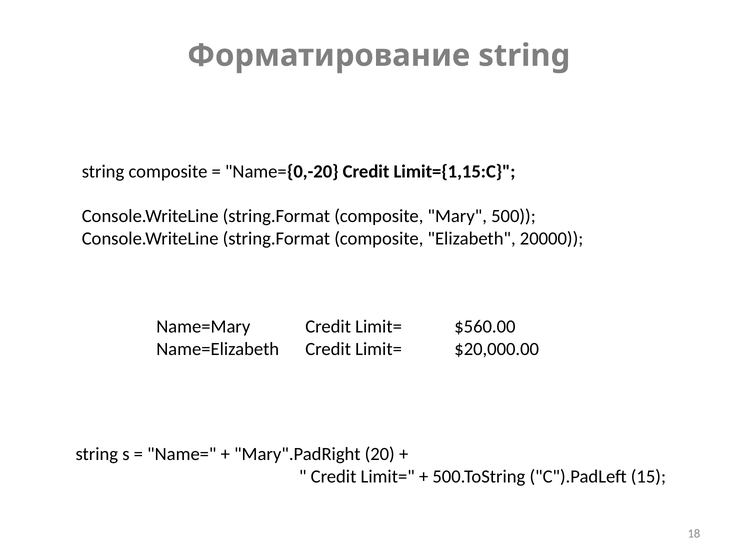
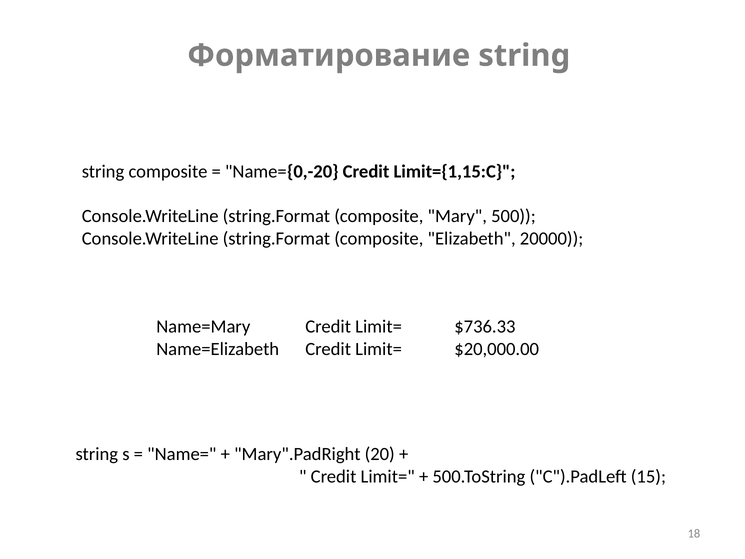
$560.00: $560.00 -> $736.33
